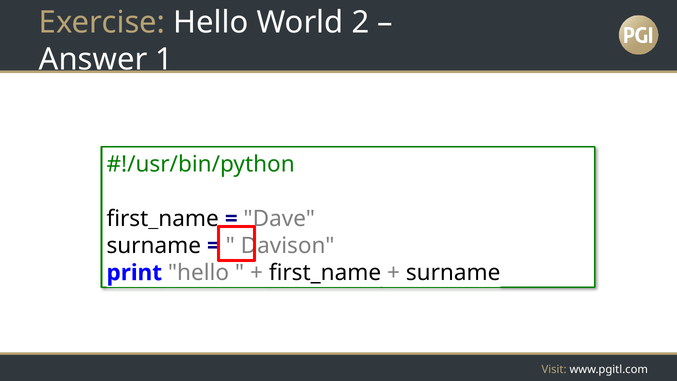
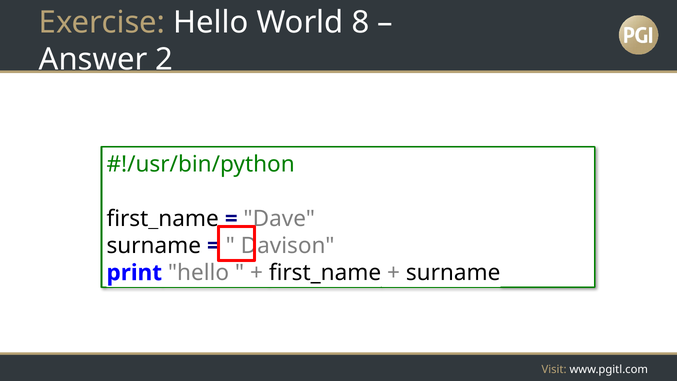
2: 2 -> 8
1: 1 -> 2
